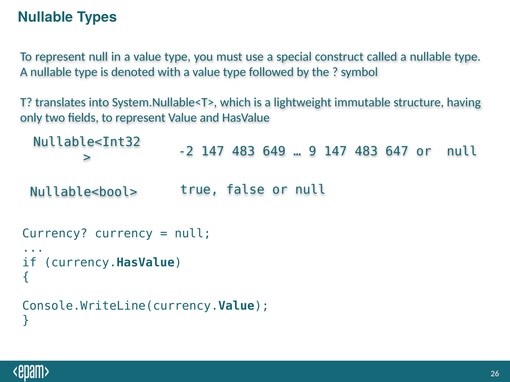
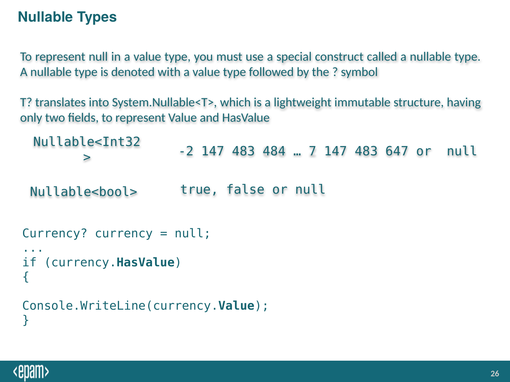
649: 649 -> 484
9: 9 -> 7
